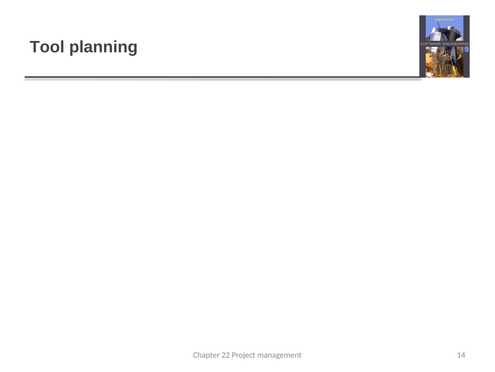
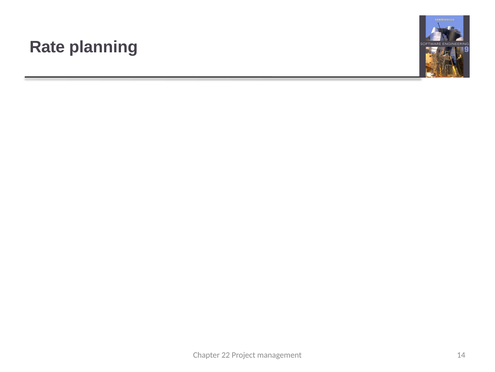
Tool: Tool -> Rate
